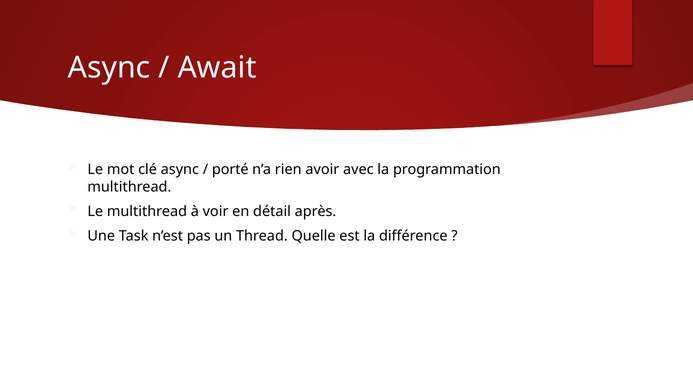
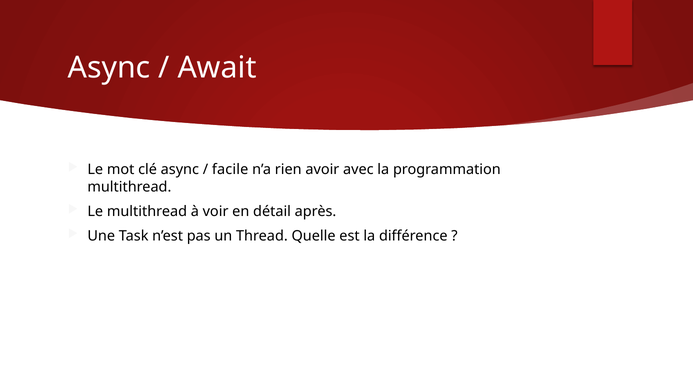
porté: porté -> facile
